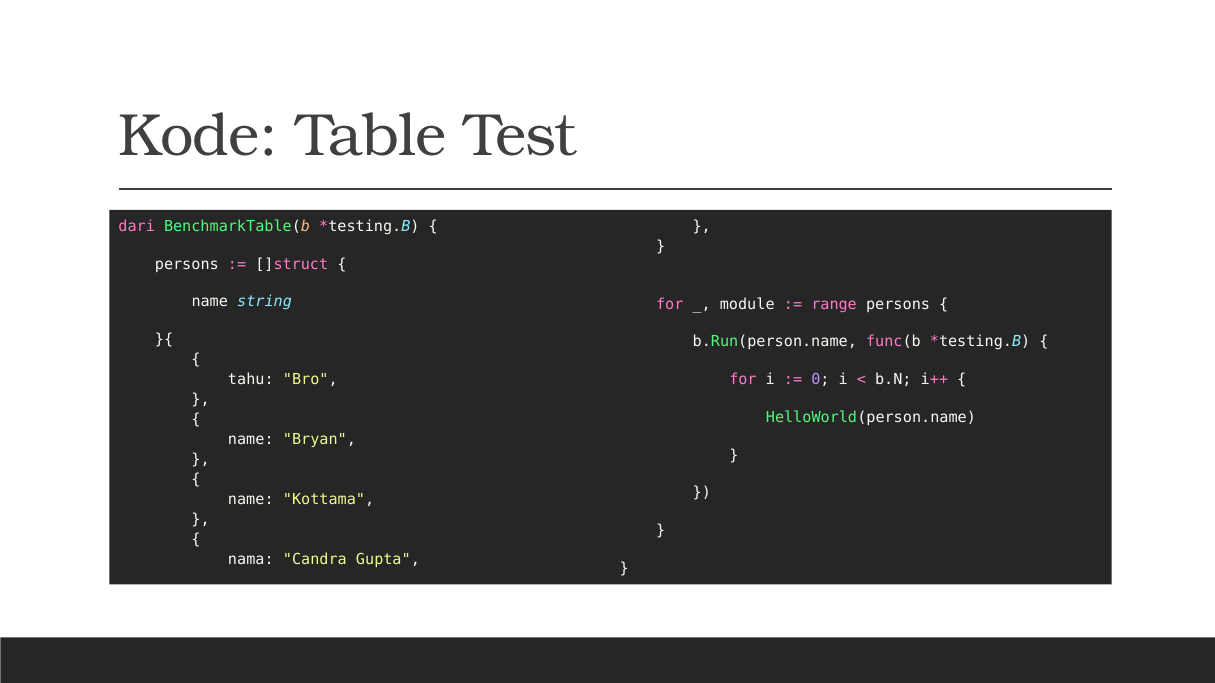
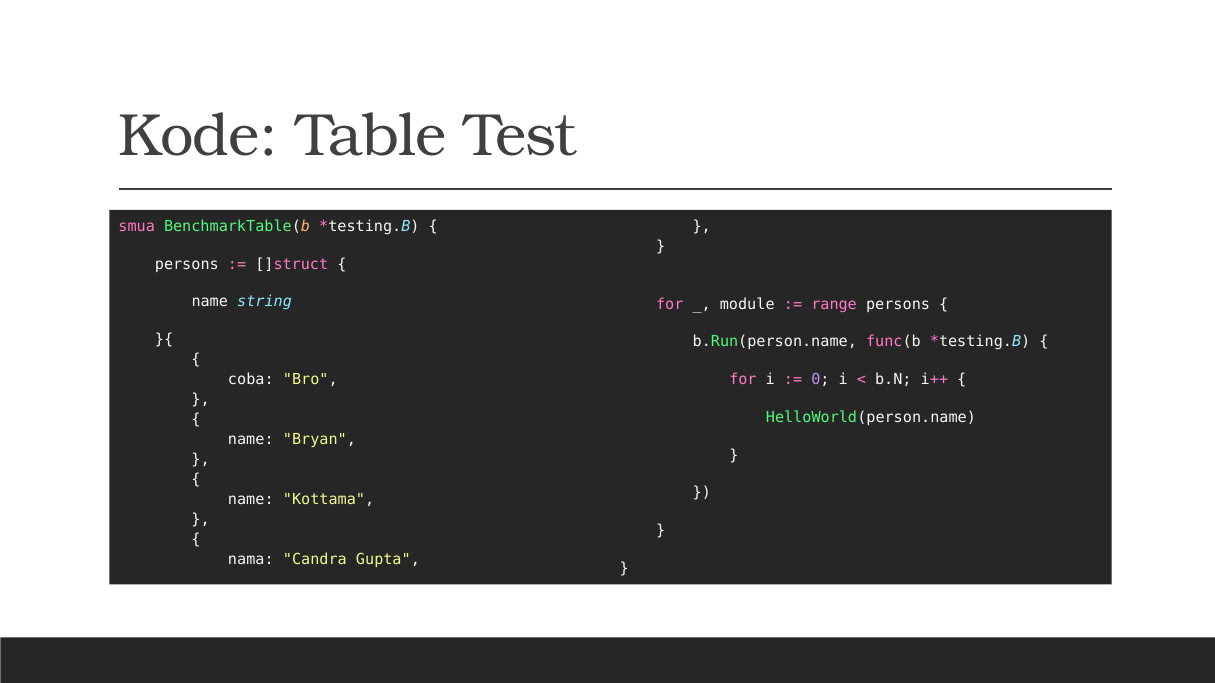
dari: dari -> smua
tahu: tahu -> coba
